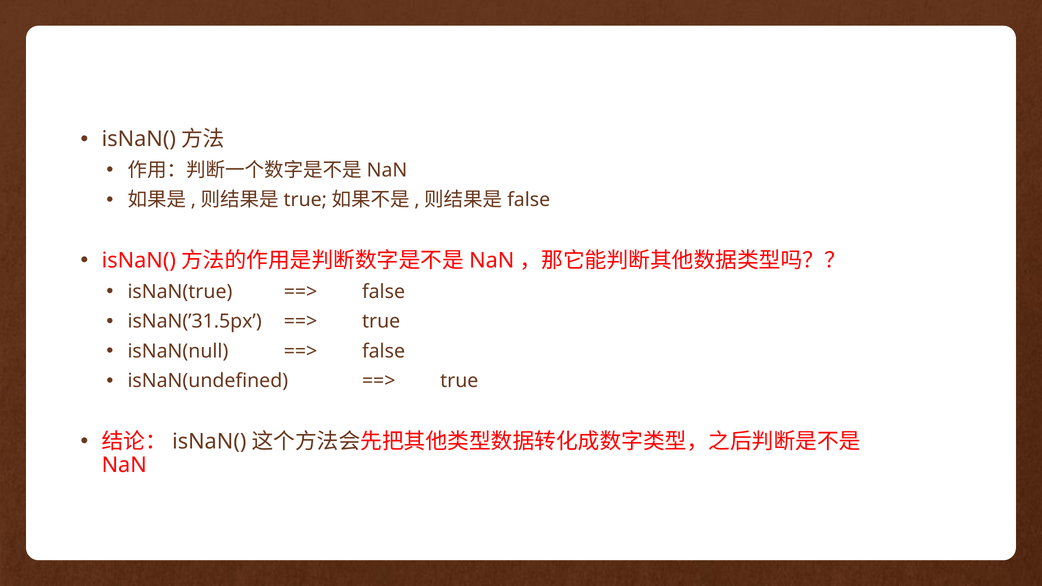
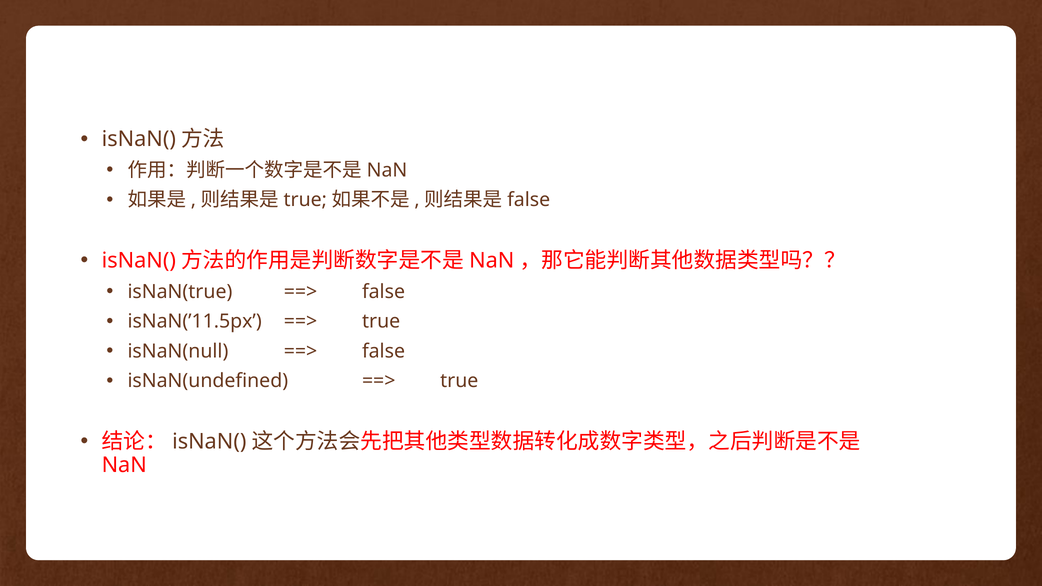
isNaN(’31.5px: isNaN(’31.5px -> isNaN(’11.5px
